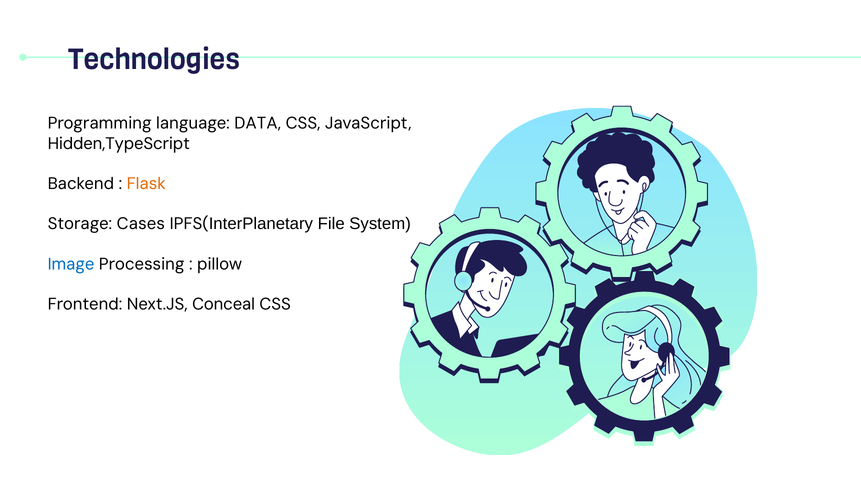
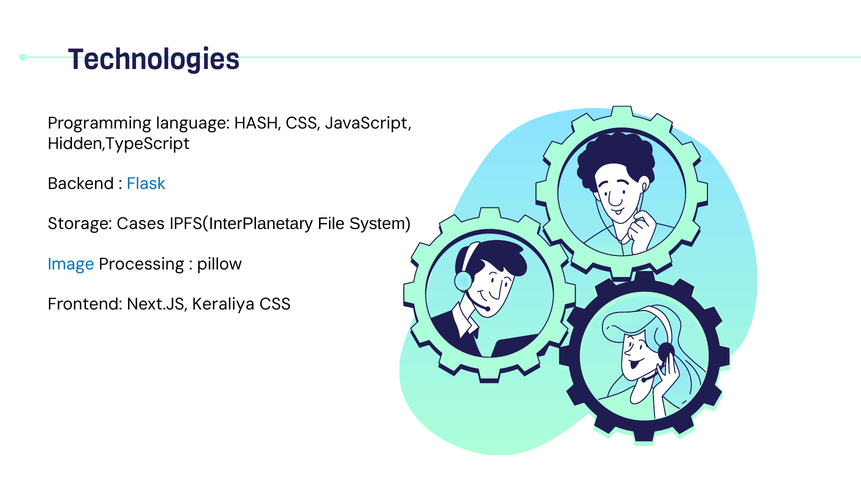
DATA: DATA -> HASH
Flask colour: orange -> blue
Conceal: Conceal -> Keraliya
